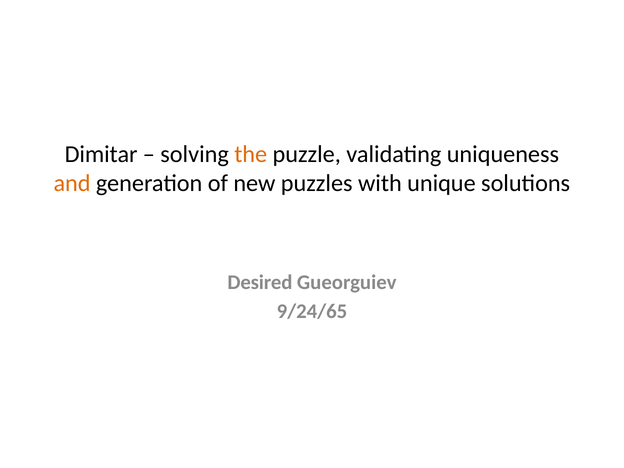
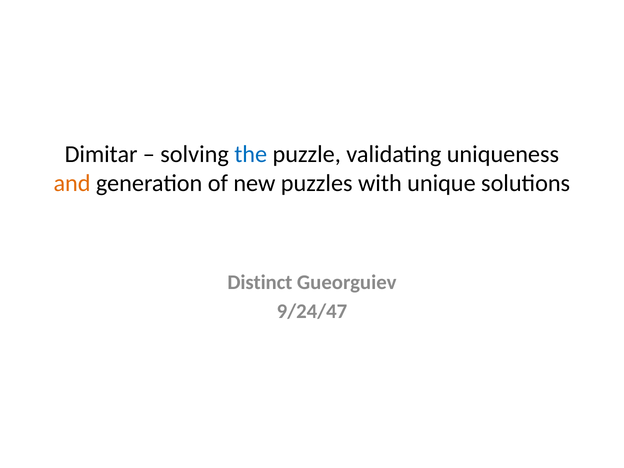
the colour: orange -> blue
Desired: Desired -> Distinct
9/24/65: 9/24/65 -> 9/24/47
